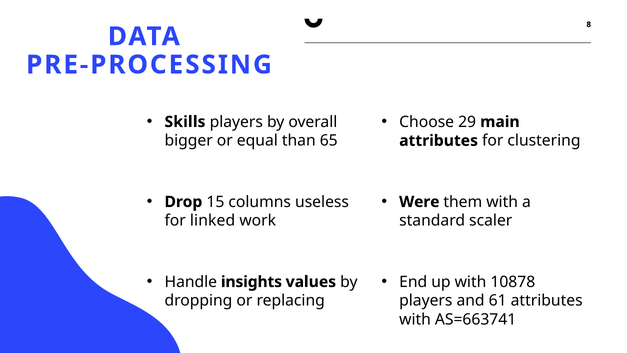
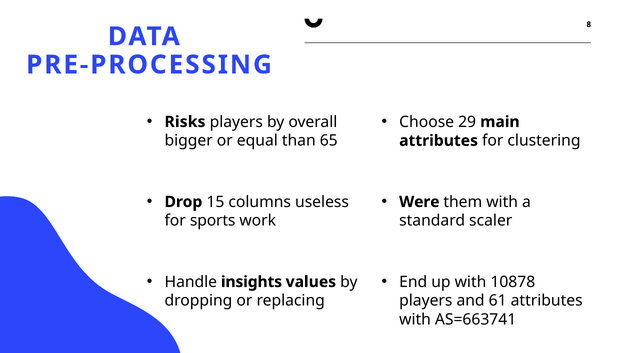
Skills: Skills -> Risks
linked: linked -> sports
